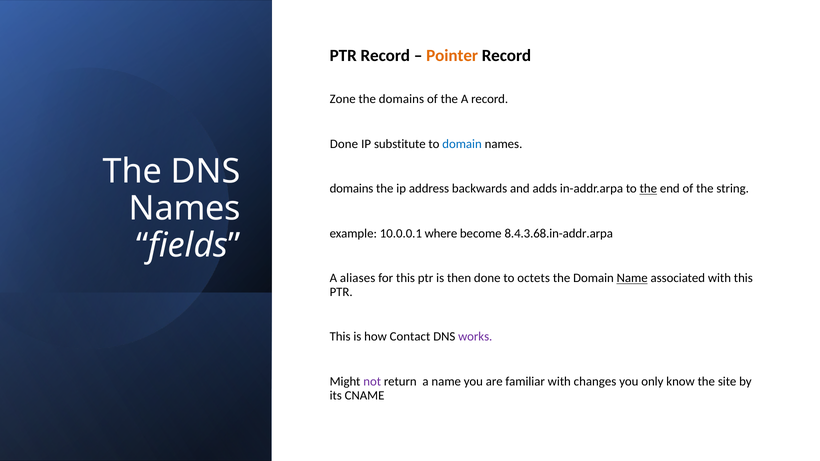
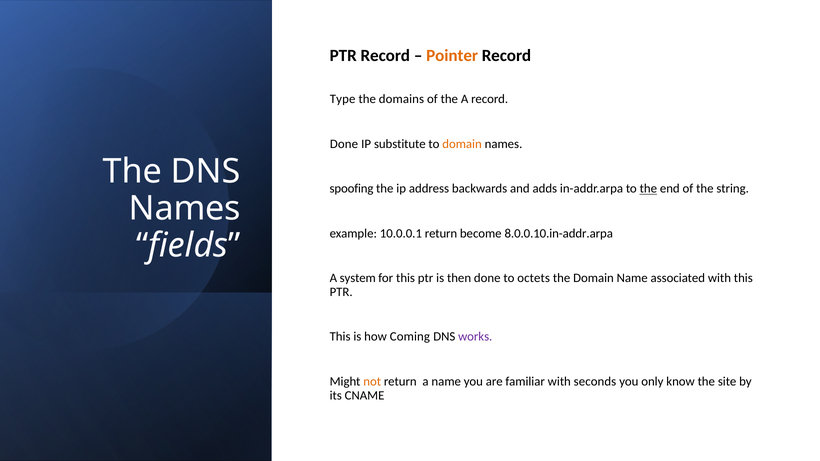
Zone: Zone -> Type
domain at (462, 144) colour: blue -> orange
domains at (351, 189): domains -> spoofing
10.0.0.1 where: where -> return
8.4.3.68.in-addr.arpa: 8.4.3.68.in-addr.arpa -> 8.0.0.10.in-addr.arpa
aliases: aliases -> system
Name at (632, 278) underline: present -> none
Contact: Contact -> Coming
not colour: purple -> orange
changes: changes -> seconds
